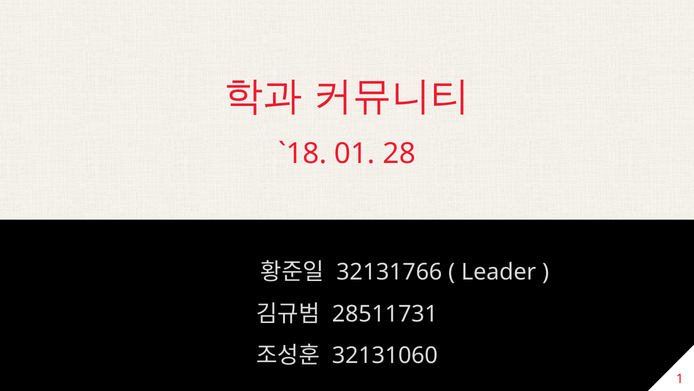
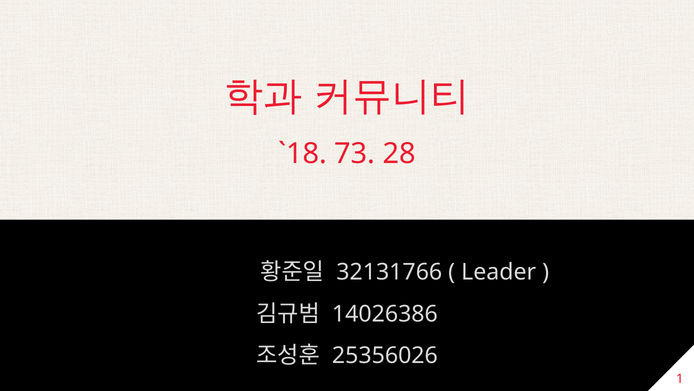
01: 01 -> 73
28511731: 28511731 -> 14026386
32131060: 32131060 -> 25356026
